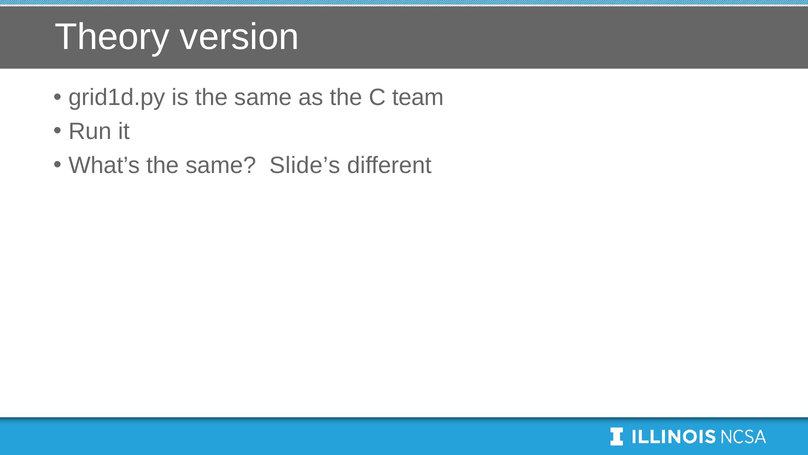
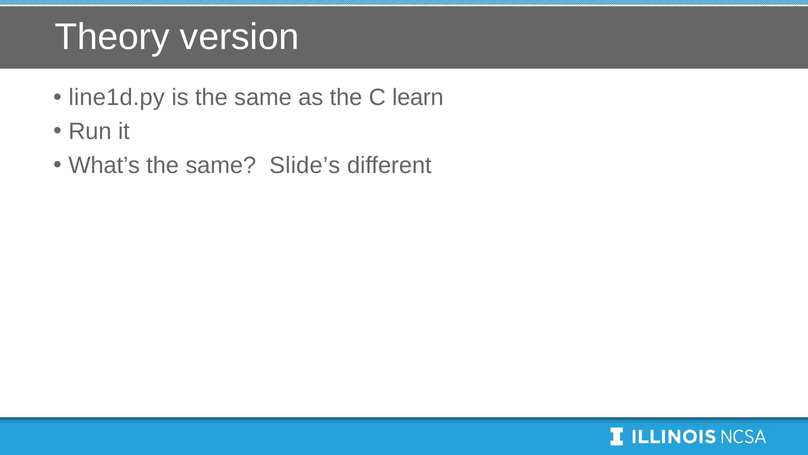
grid1d.py: grid1d.py -> line1d.py
team: team -> learn
